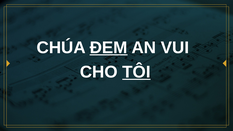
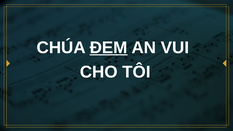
TÔI underline: present -> none
